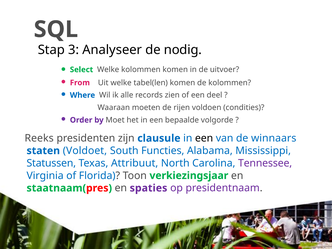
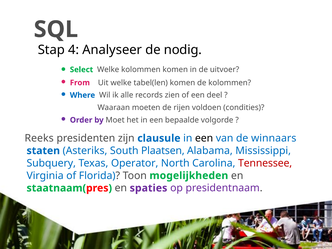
3: 3 -> 4
Voldoet: Voldoet -> Asteriks
Functies: Functies -> Plaatsen
Statussen: Statussen -> Subquery
Attribuut: Attribuut -> Operator
Tennessee colour: purple -> red
verkiezingsjaar: verkiezingsjaar -> mogelijkheden
